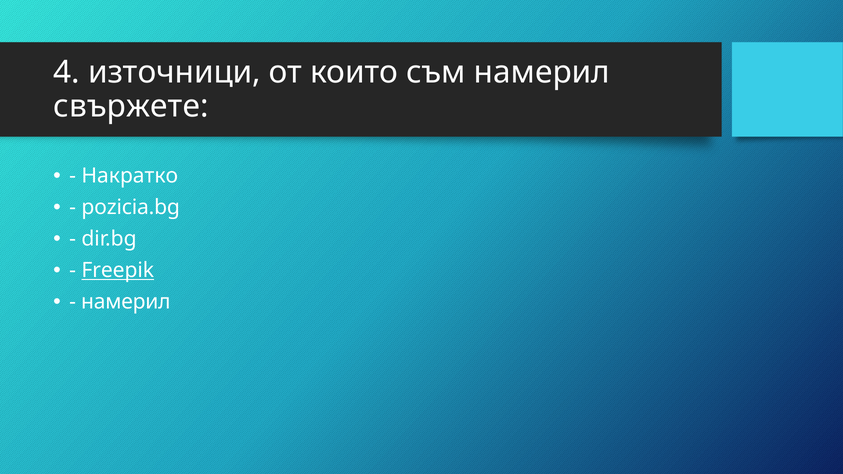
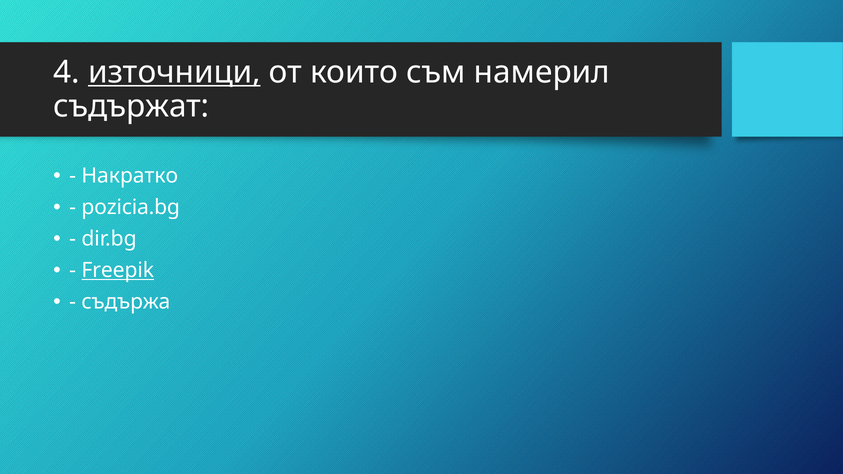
източници underline: none -> present
свържете: свържете -> съдържат
намерил at (126, 302): намерил -> съдържа
